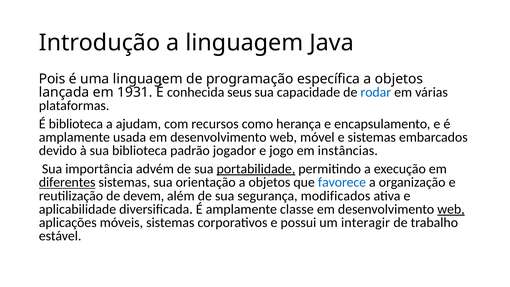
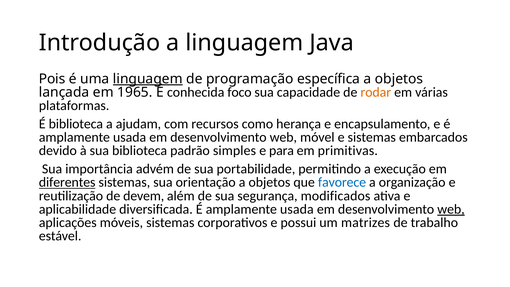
linguagem at (148, 79) underline: none -> present
1931: 1931 -> 1965
seus: seus -> foco
rodar colour: blue -> orange
jogador: jogador -> simples
jogo: jogo -> para
instâncias: instâncias -> primitivas
portabilidade underline: present -> none
diversificada É amplamente classe: classe -> usada
interagir: interagir -> matrizes
